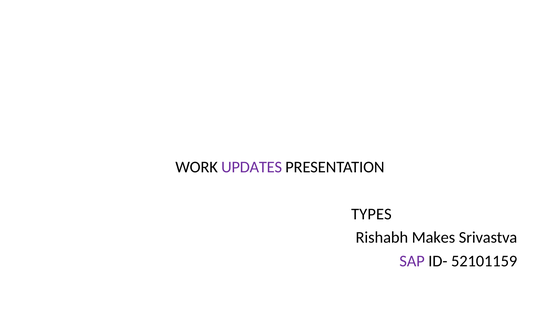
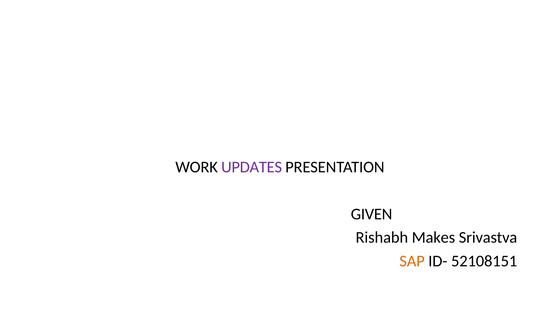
TYPES: TYPES -> GIVEN
SAP colour: purple -> orange
52101159: 52101159 -> 52108151
